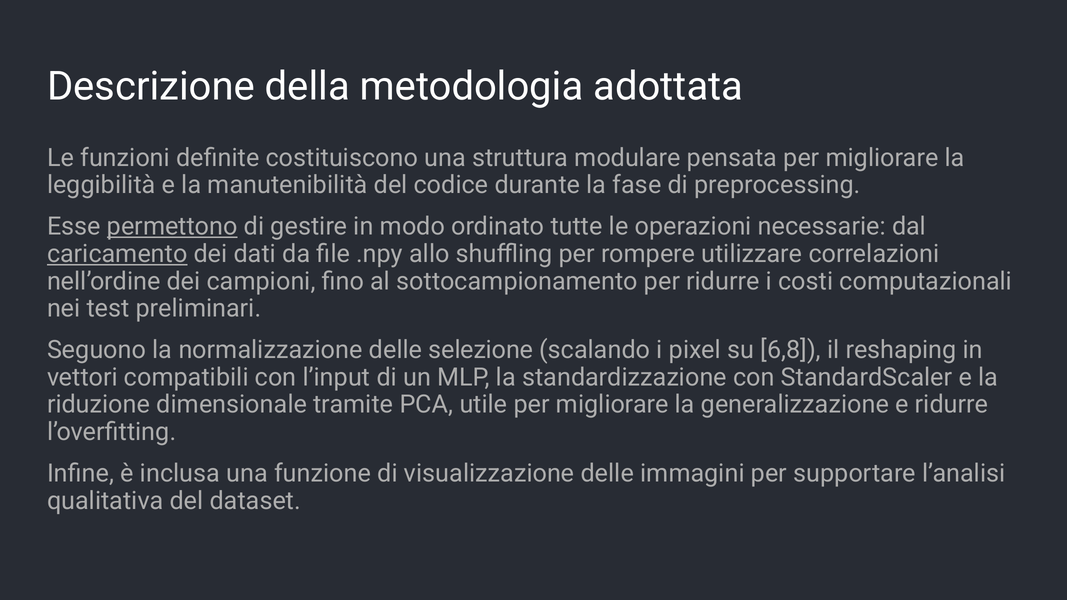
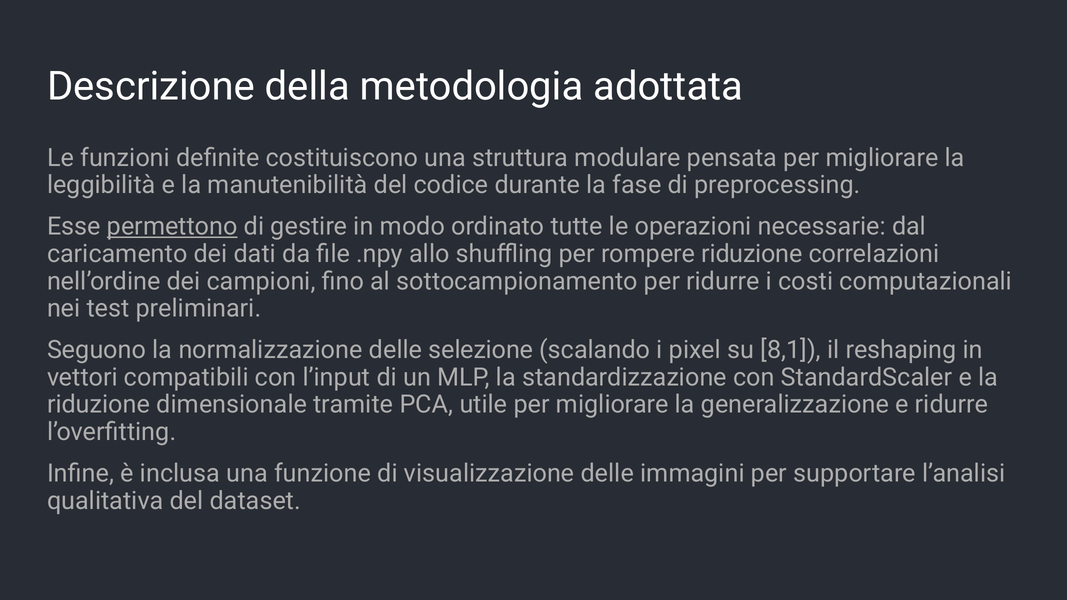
caricamento underline: present -> none
rompere utilizzare: utilizzare -> riduzione
6,8: 6,8 -> 8,1
